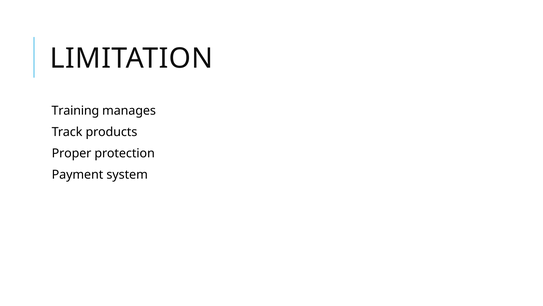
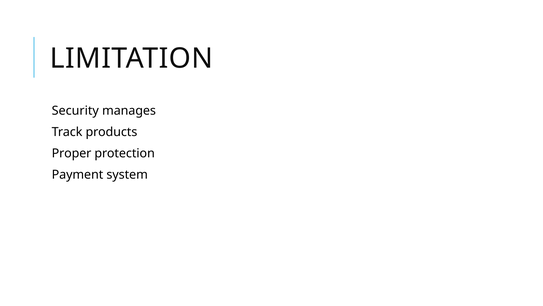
Training: Training -> Security
